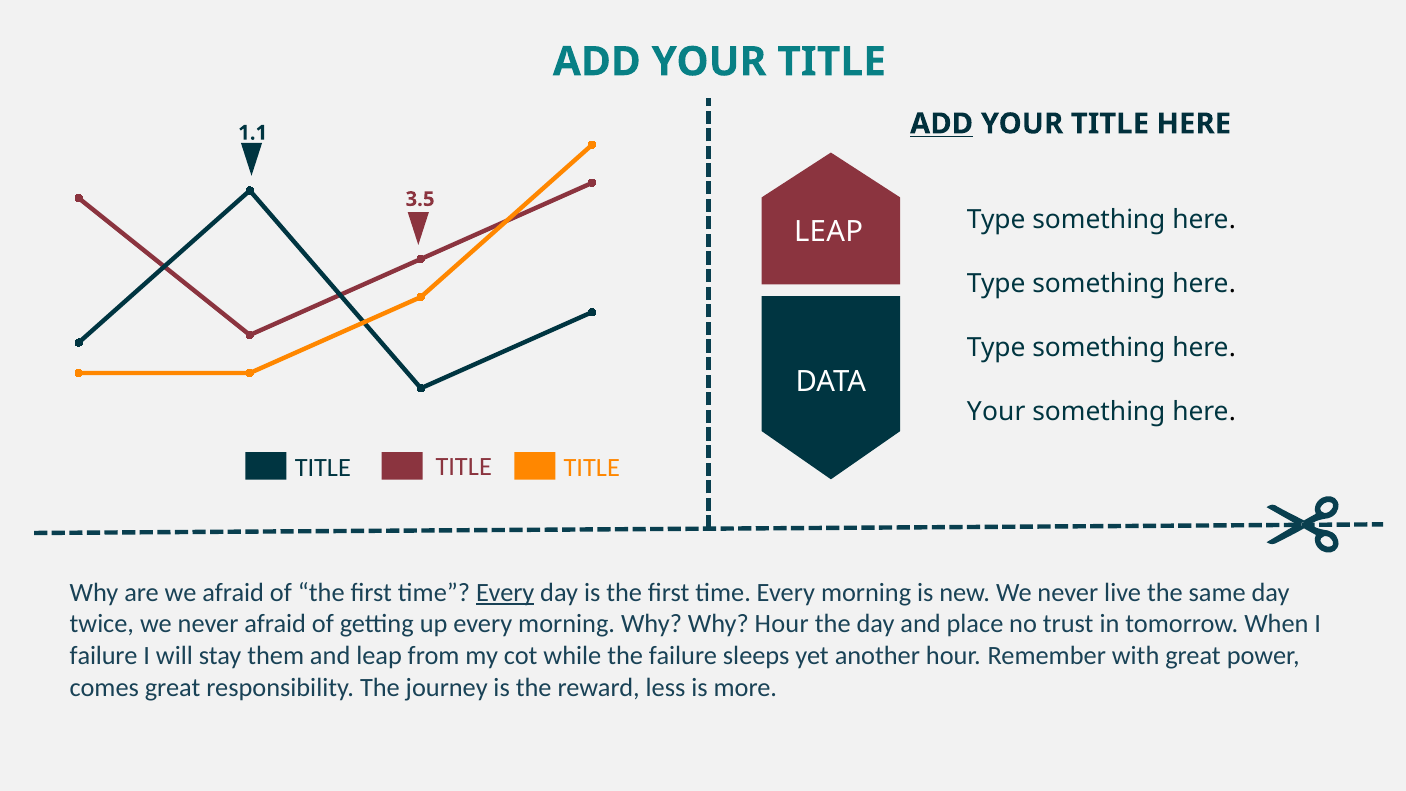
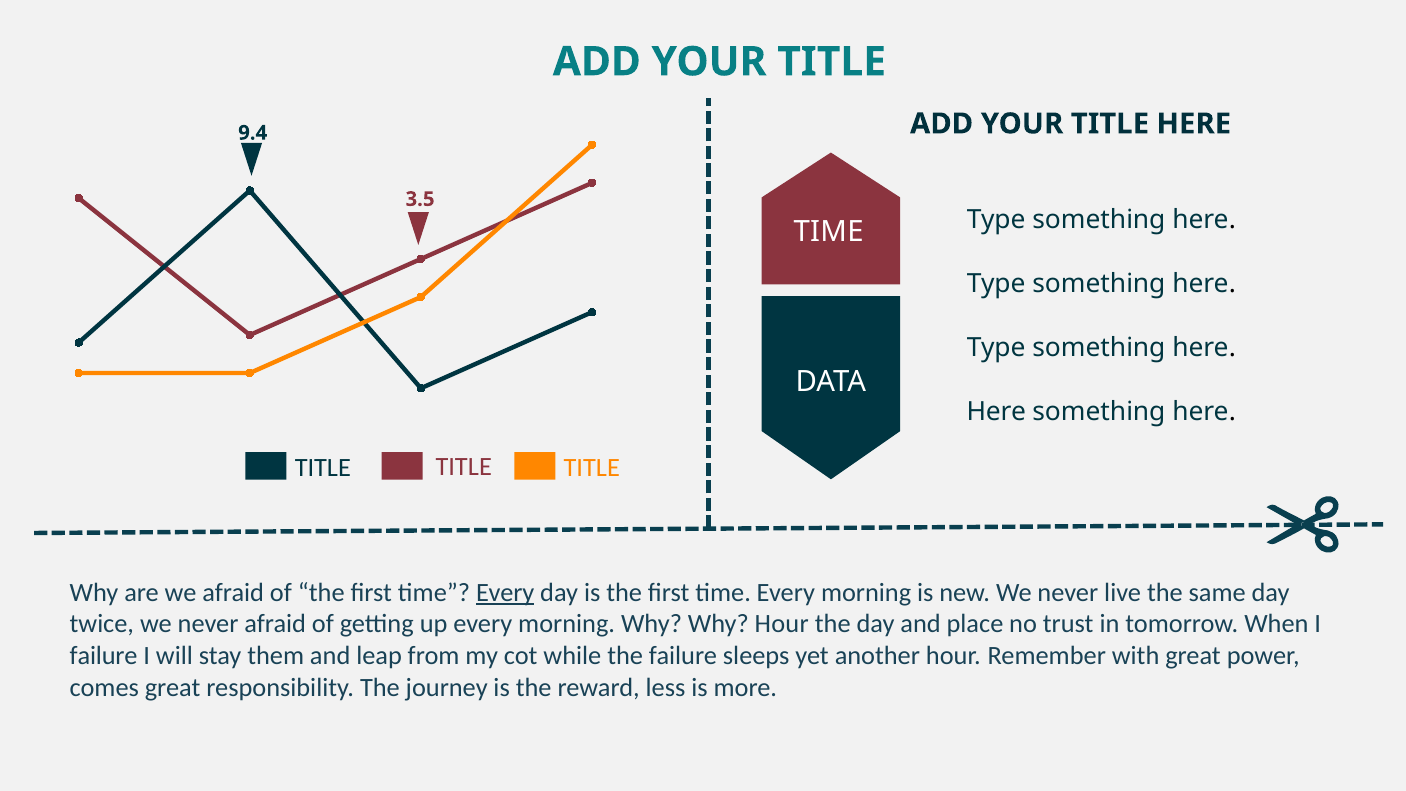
ADD at (942, 124) underline: present -> none
1.1: 1.1 -> 9.4
LEAP at (829, 232): LEAP -> TIME
Your at (996, 412): Your -> Here
